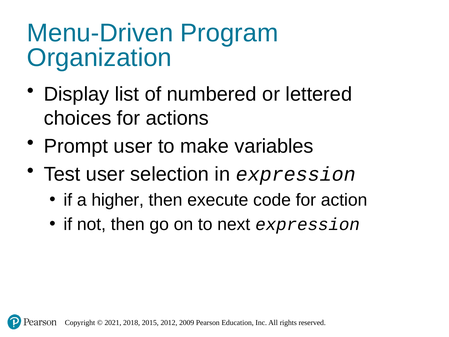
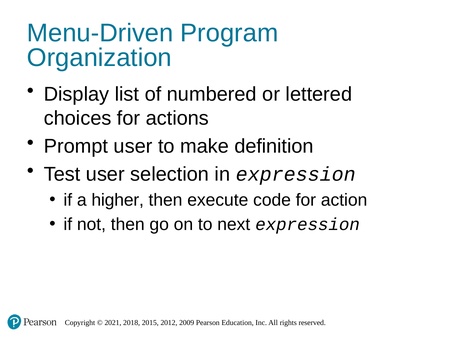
variables: variables -> definition
